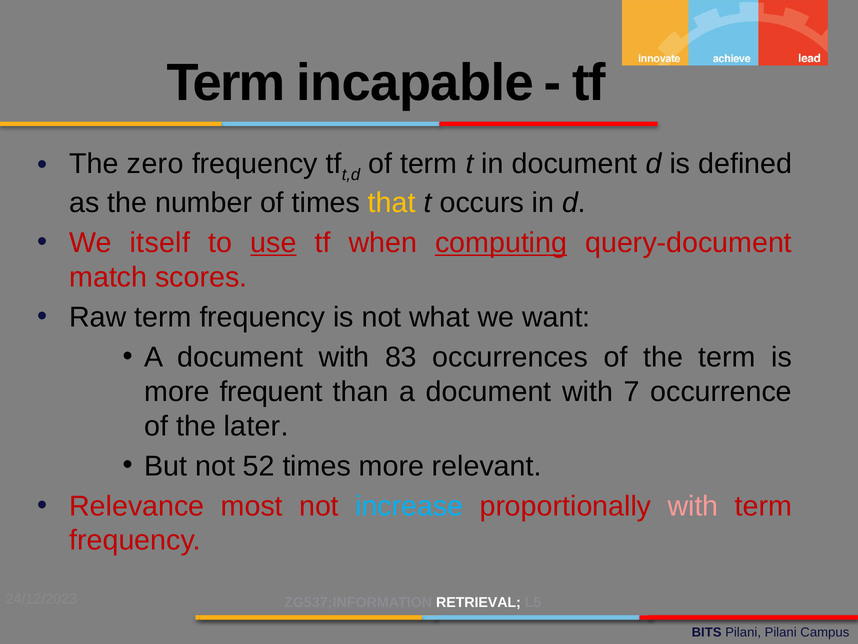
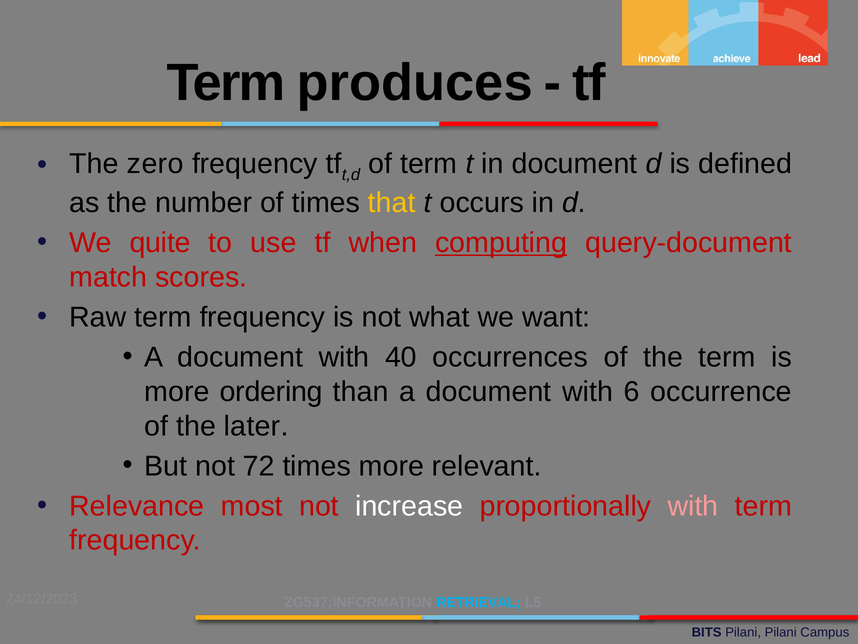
incapable: incapable -> produces
itself: itself -> quite
use underline: present -> none
83: 83 -> 40
frequent: frequent -> ordering
7: 7 -> 6
52: 52 -> 72
increase colour: light blue -> white
RETRIEVAL colour: white -> light blue
